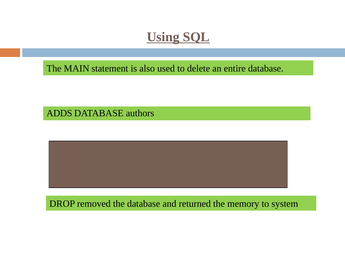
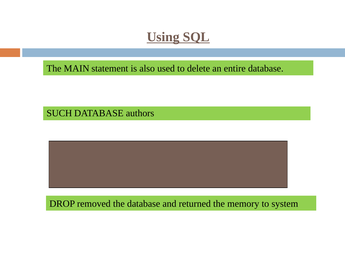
ADDS: ADDS -> SUCH
